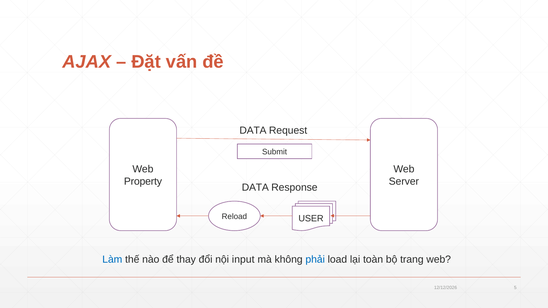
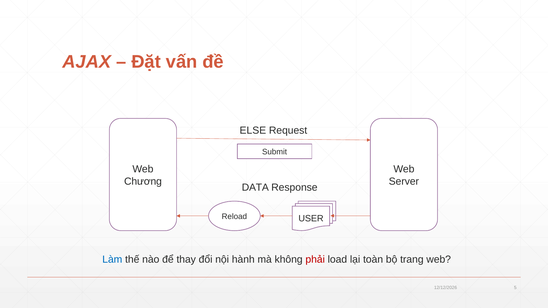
DATA at (253, 130): DATA -> ELSE
Property: Property -> Chương
input: input -> hành
phải colour: blue -> red
